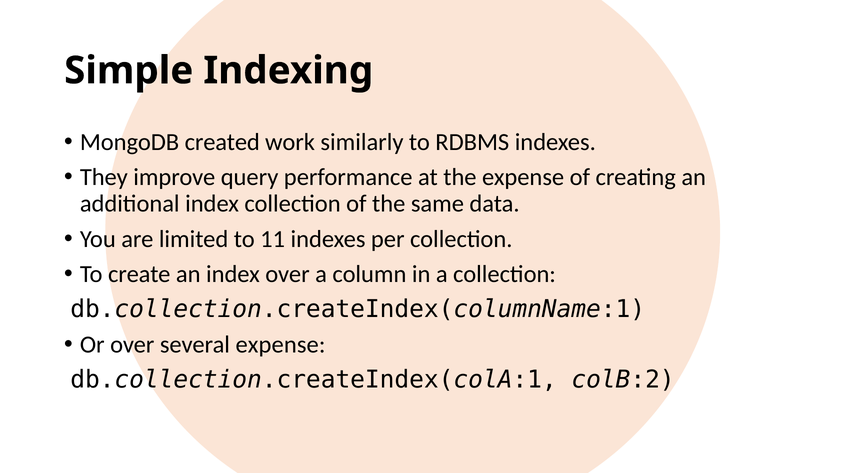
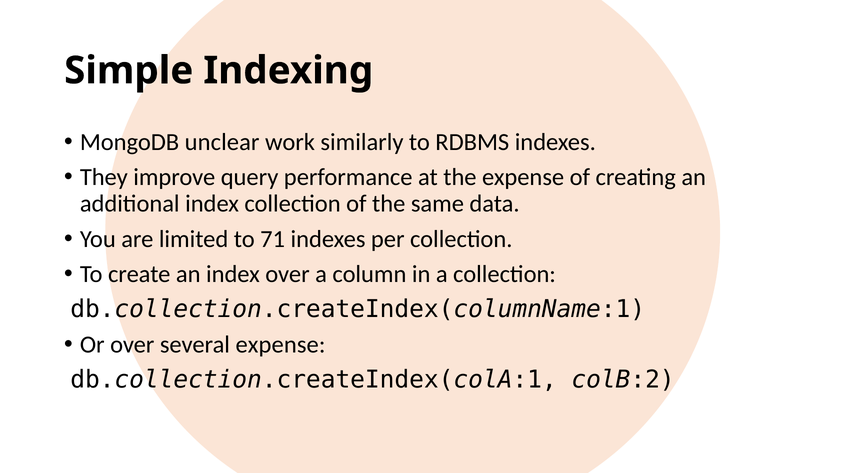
created: created -> unclear
11: 11 -> 71
